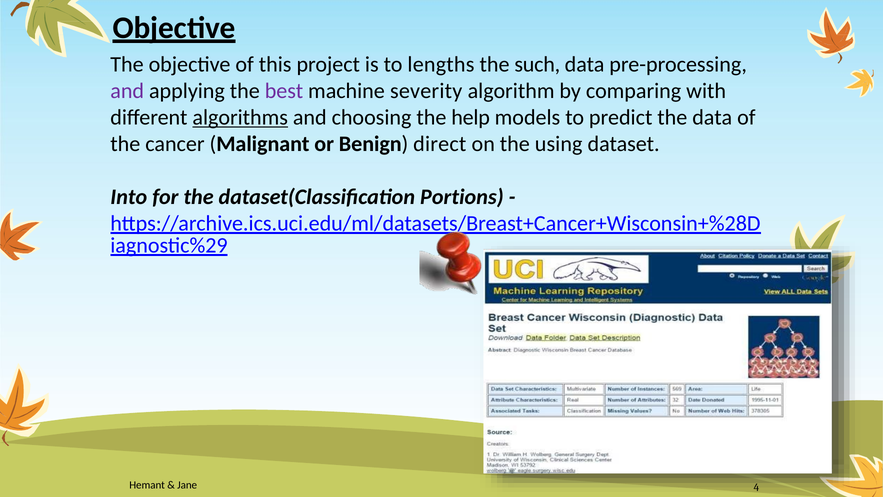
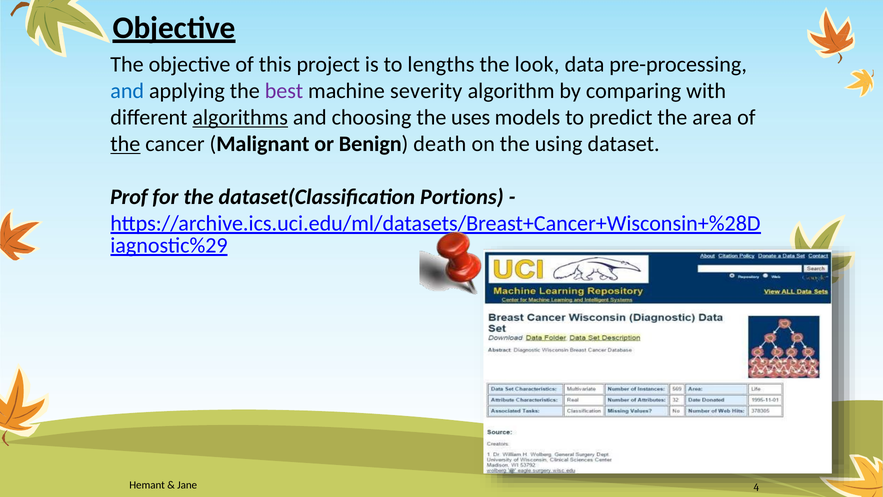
such: such -> look
and at (127, 91) colour: purple -> blue
help: help -> uses
the data: data -> area
the at (125, 144) underline: none -> present
direct: direct -> death
Into: Into -> Prof
